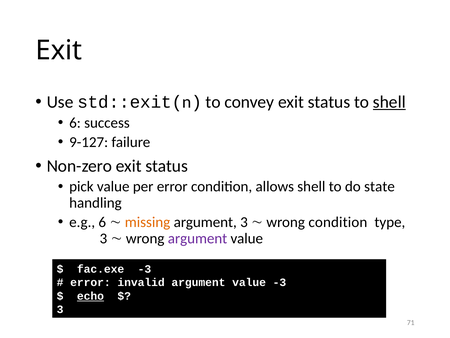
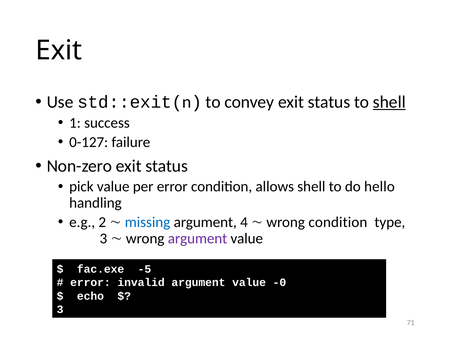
6 at (75, 123): 6 -> 1
9-127: 9-127 -> 0-127
state: state -> hello
e.g 6: 6 -> 2
missing colour: orange -> blue
argument 3: 3 -> 4
fac.exe -3: -3 -> -5
value -3: -3 -> -0
echo underline: present -> none
